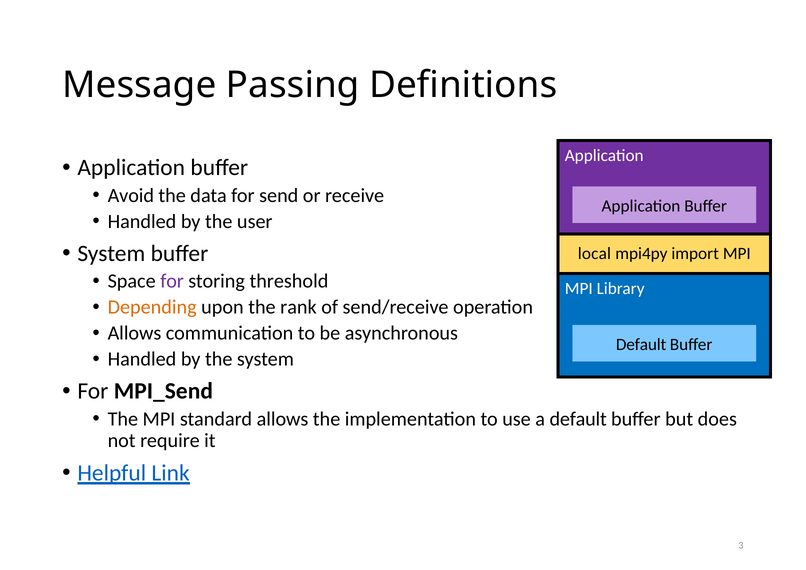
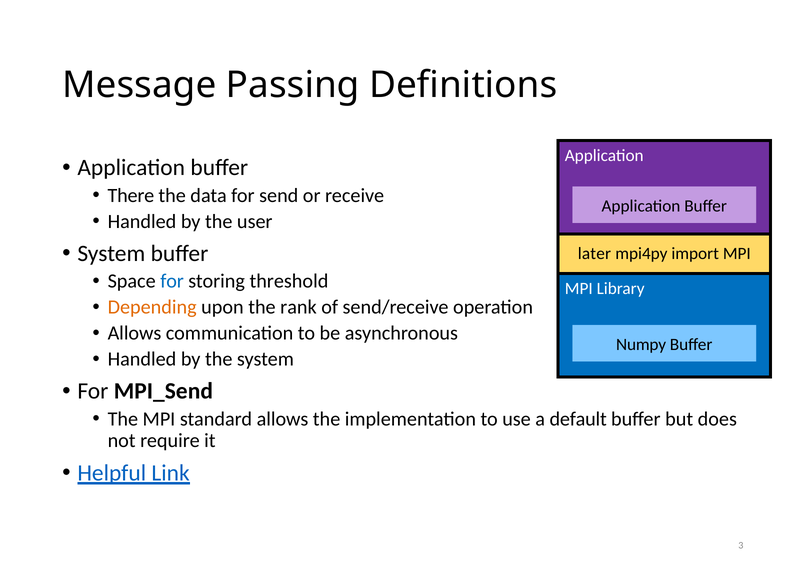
Avoid: Avoid -> There
local: local -> later
for at (172, 281) colour: purple -> blue
Default at (641, 344): Default -> Numpy
